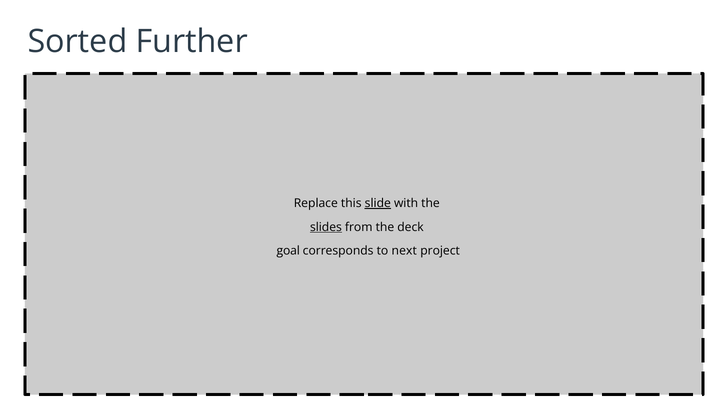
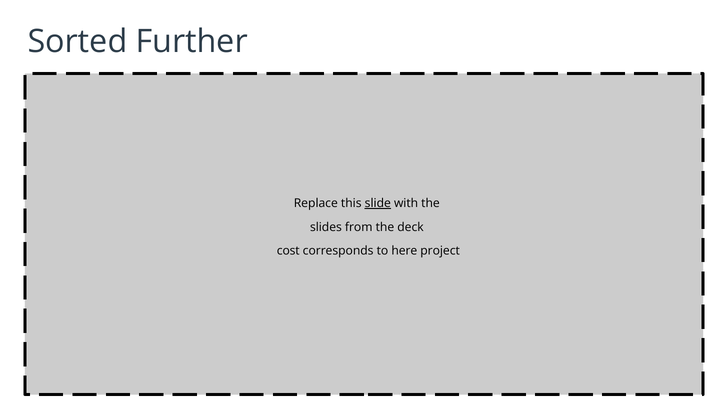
slides underline: present -> none
goal: goal -> cost
next: next -> here
